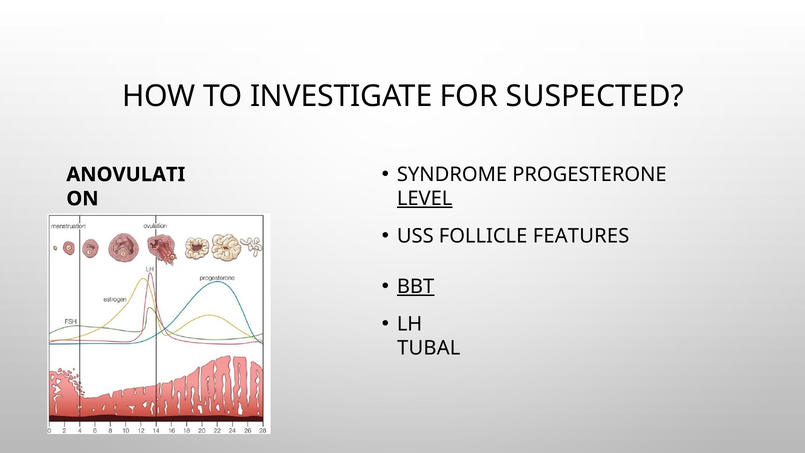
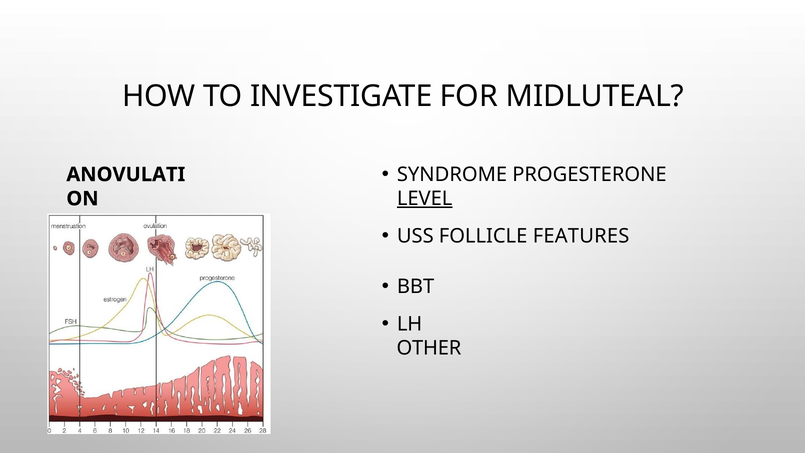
SUSPECTED: SUSPECTED -> MIDLUTEAL
BBT underline: present -> none
TUBAL: TUBAL -> OTHER
